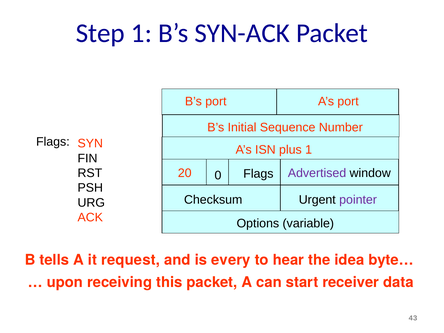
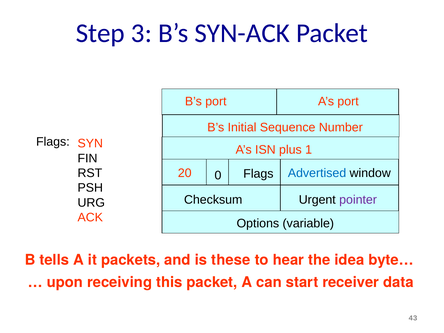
Step 1: 1 -> 3
Advertised colour: purple -> blue
request: request -> packets
every: every -> these
